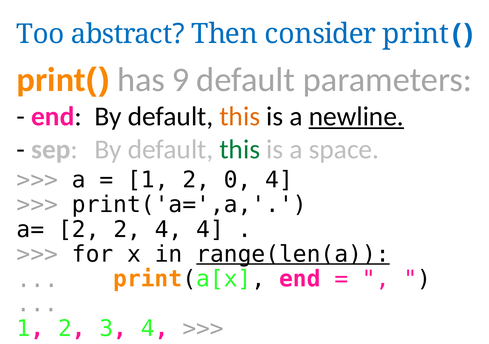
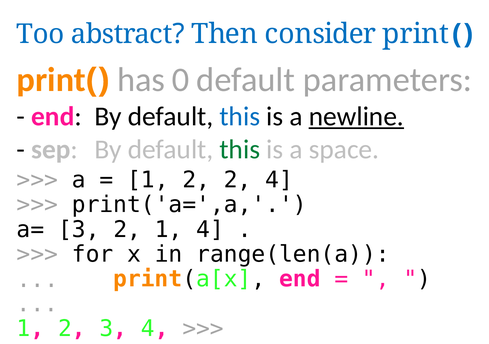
9: 9 -> 0
this at (240, 117) colour: orange -> blue
2 0: 0 -> 2
a= 2: 2 -> 3
2 4: 4 -> 1
range(len(a underline: present -> none
